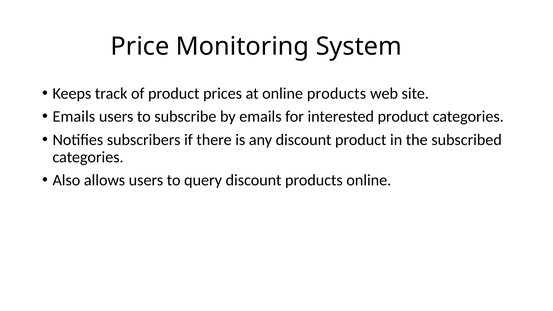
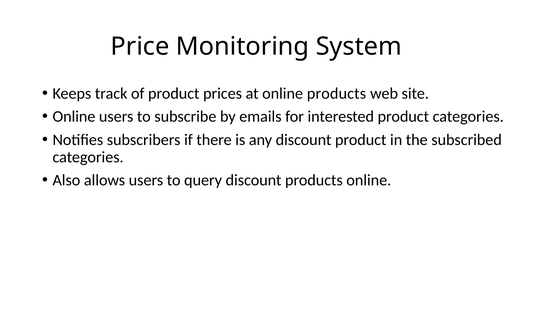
Emails at (74, 117): Emails -> Online
